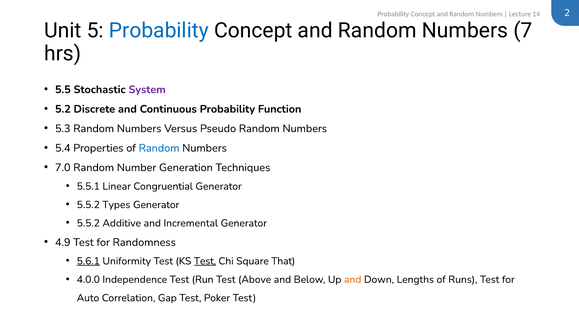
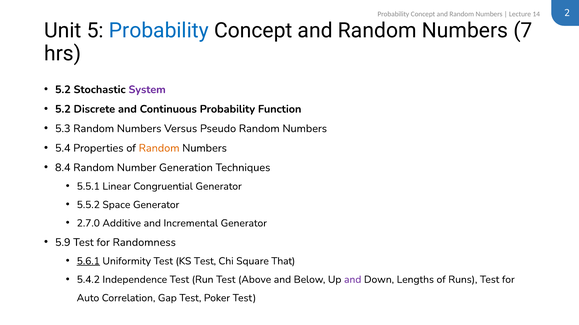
5.5 at (63, 90): 5.5 -> 5.2
Random at (159, 148) colour: blue -> orange
7.0: 7.0 -> 8.4
Types: Types -> Space
5.5.2 at (88, 224): 5.5.2 -> 2.7.0
4.9: 4.9 -> 5.9
Test at (205, 262) underline: present -> none
4.0.0: 4.0.0 -> 5.4.2
and at (353, 280) colour: orange -> purple
